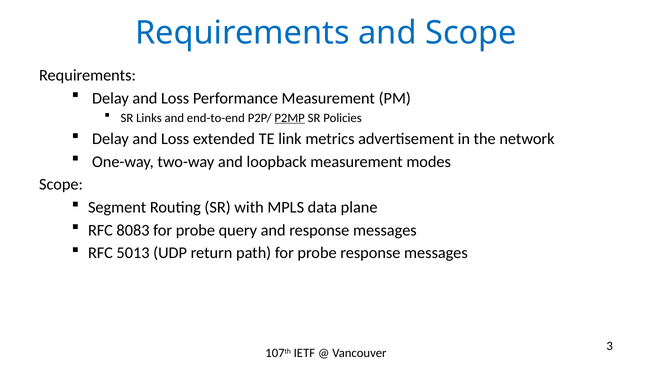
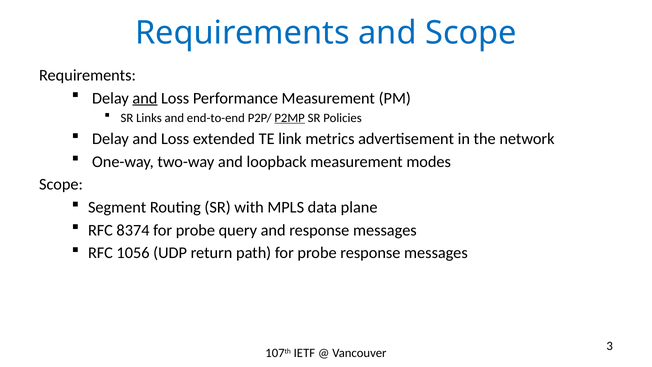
and at (145, 98) underline: none -> present
8083: 8083 -> 8374
5013: 5013 -> 1056
